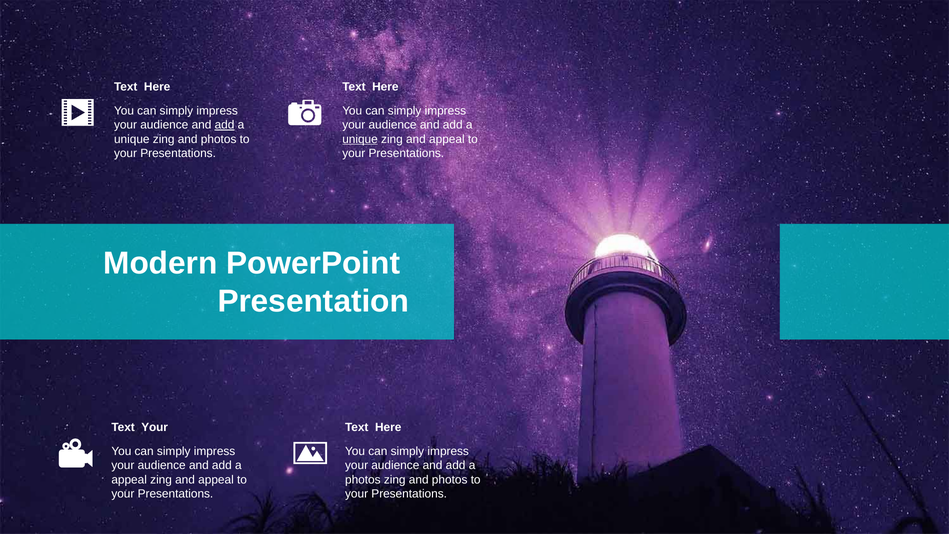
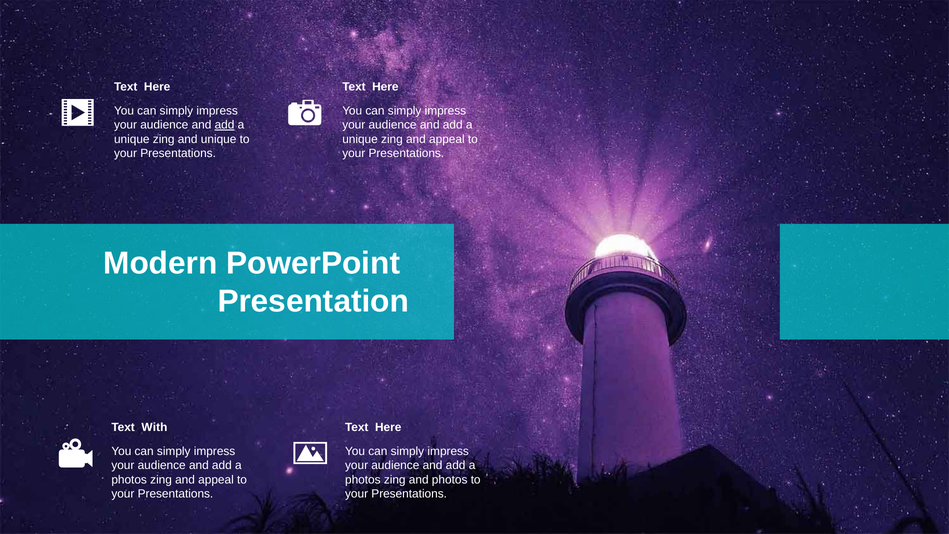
unique zing and photos: photos -> unique
unique at (360, 139) underline: present -> none
Text Your: Your -> With
appeal at (129, 479): appeal -> photos
